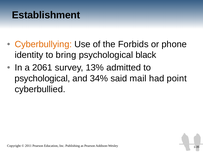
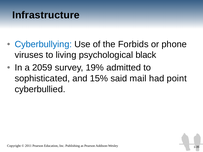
Establishment: Establishment -> Infrastructure
Cyberbullying colour: orange -> blue
identity: identity -> viruses
bring: bring -> living
2061: 2061 -> 2059
13%: 13% -> 19%
psychological at (42, 79): psychological -> sophisticated
34%: 34% -> 15%
